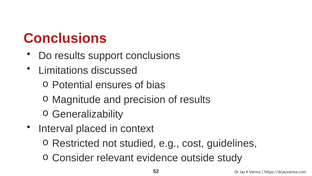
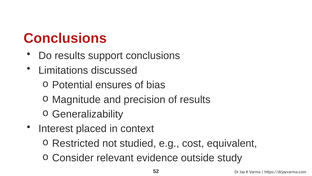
Interval: Interval -> Interest
guidelines: guidelines -> equivalent
